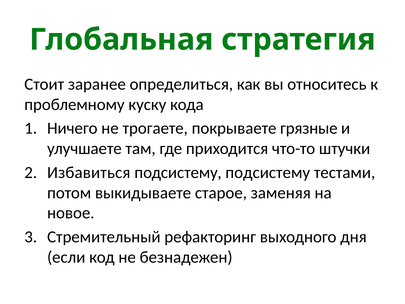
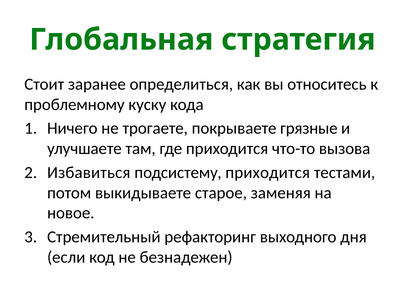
штучки: штучки -> вызова
подсистему подсистему: подсистему -> приходится
